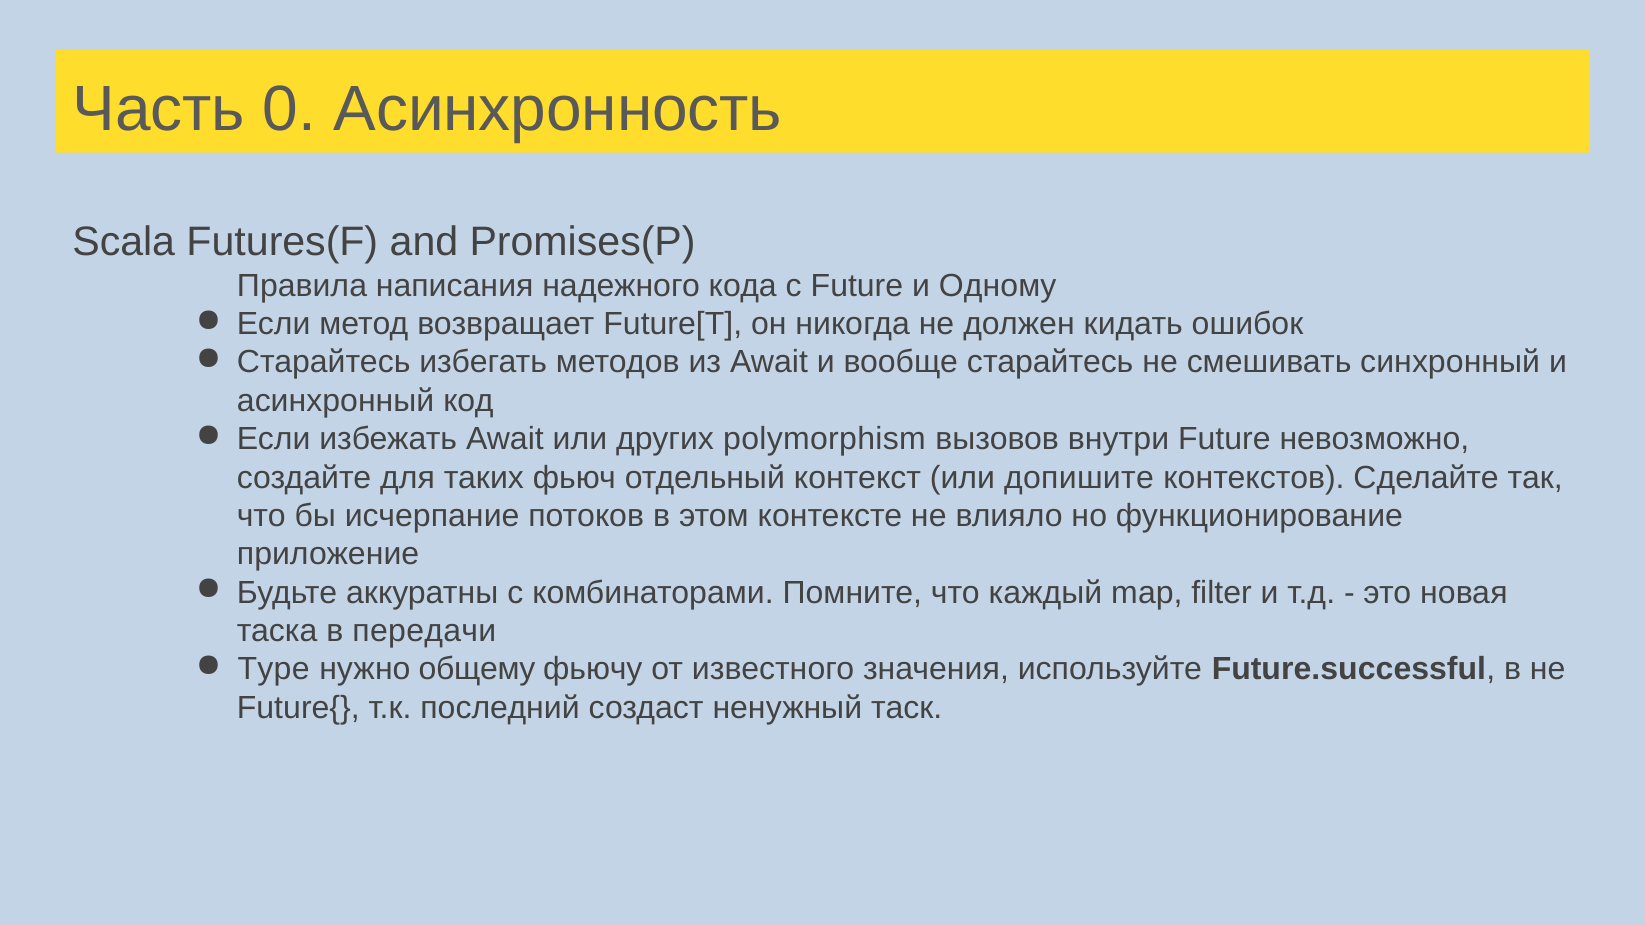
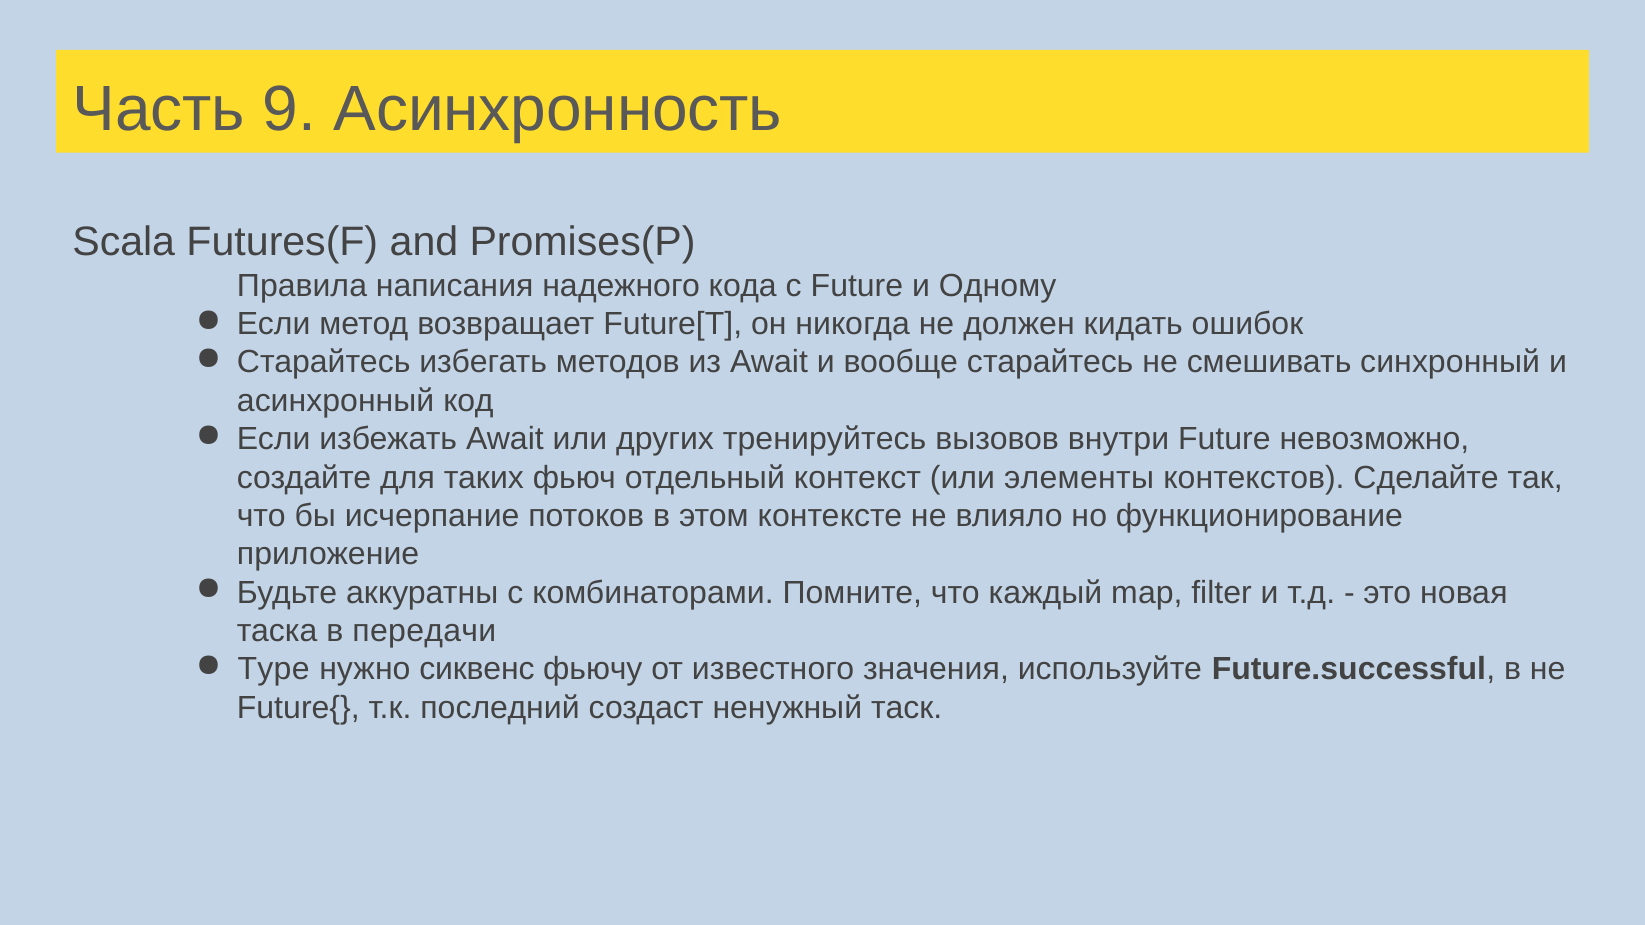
0: 0 -> 9
polymorphism: polymorphism -> тренируйтесь
допишите: допишите -> элементы
общему: общему -> сиквенс
